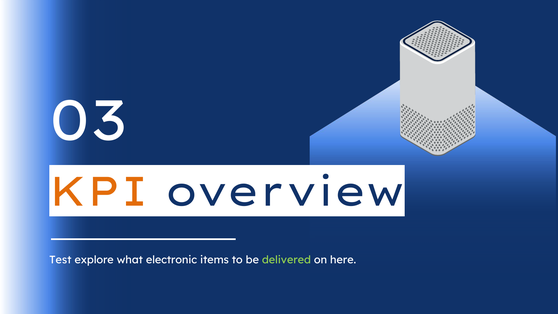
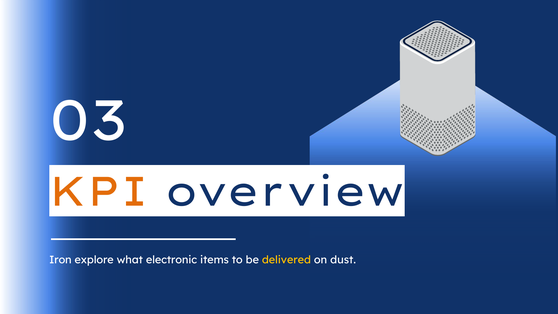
Test: Test -> Iron
delivered colour: light green -> yellow
here: here -> dust
